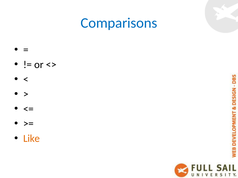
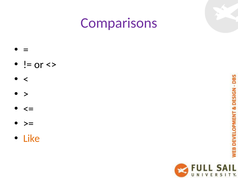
Comparisons colour: blue -> purple
